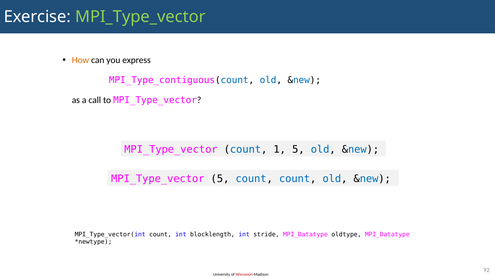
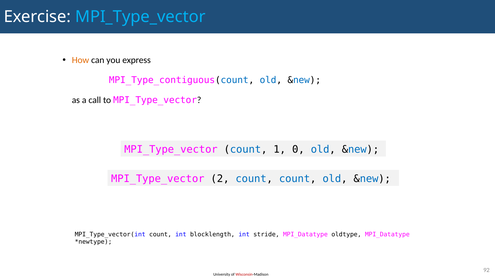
MPI_Type_vector at (140, 17) colour: light green -> light blue
1 5: 5 -> 0
MPI_Type_vector 5: 5 -> 2
